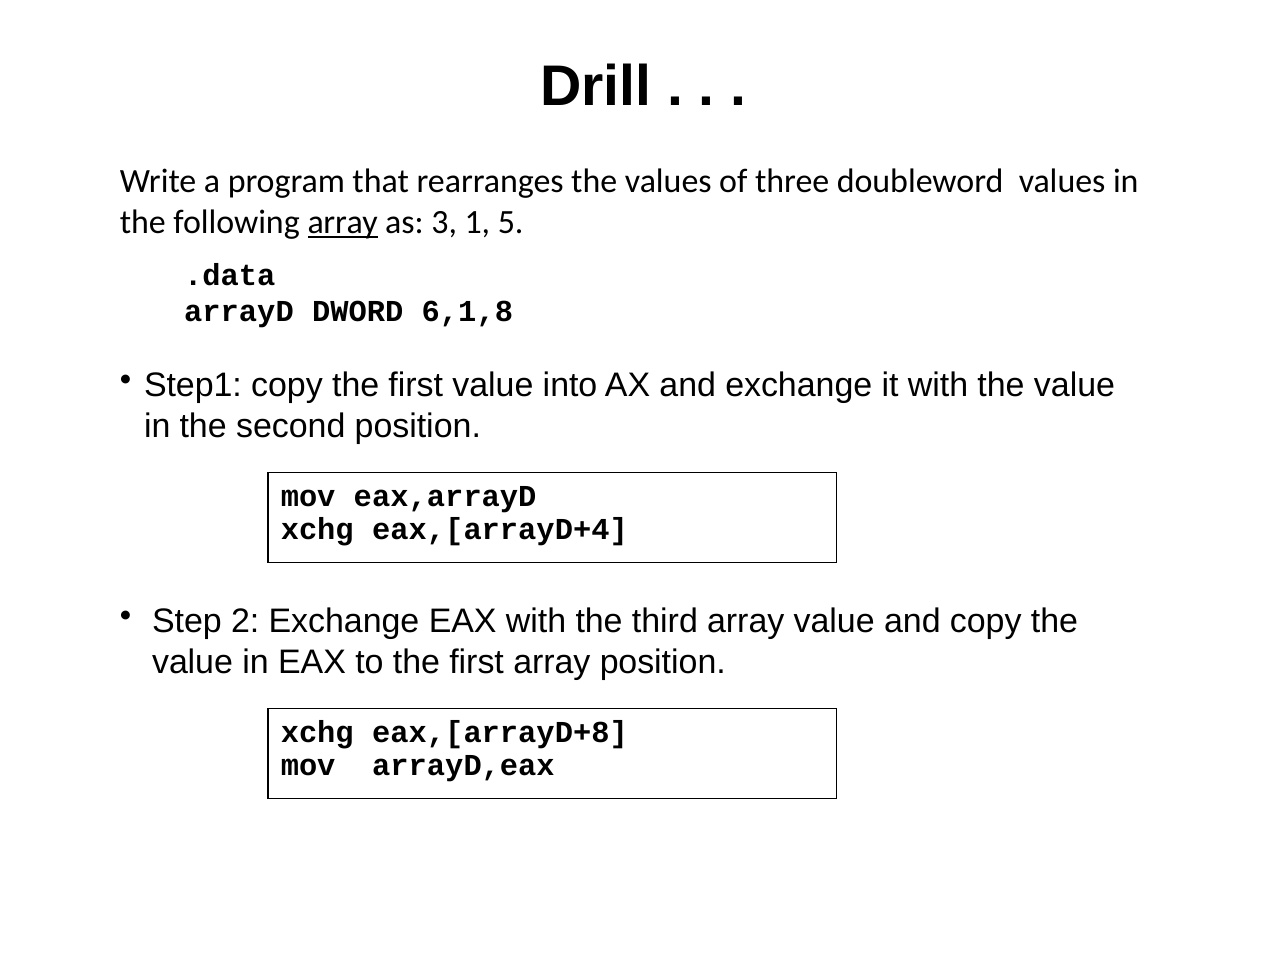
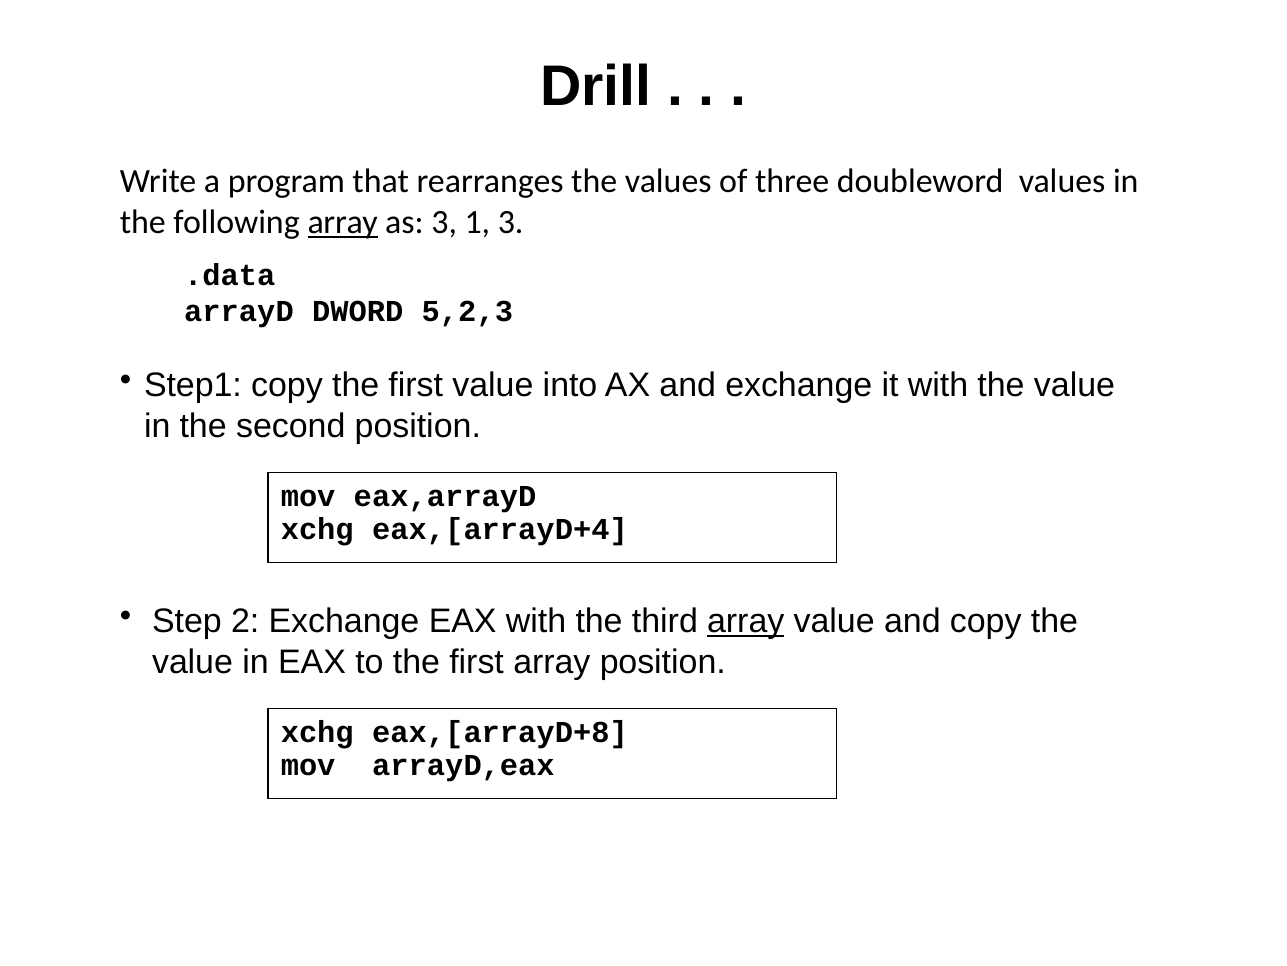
1 5: 5 -> 3
6,1,8: 6,1,8 -> 5,2,3
array at (746, 621) underline: none -> present
